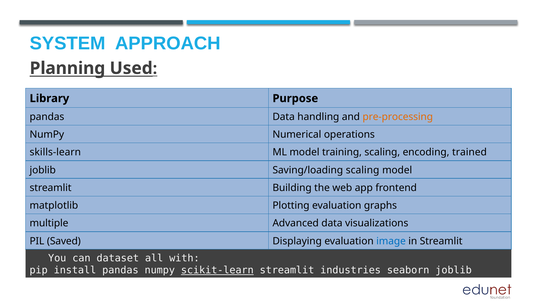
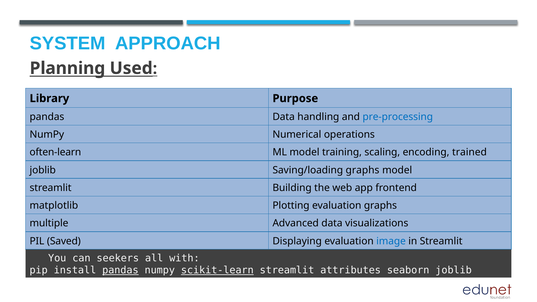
pre-processing colour: orange -> blue
skills-learn: skills-learn -> often-learn
Saving/loading scaling: scaling -> graphs
dataset: dataset -> seekers
pandas at (120, 270) underline: none -> present
industries: industries -> attributes
